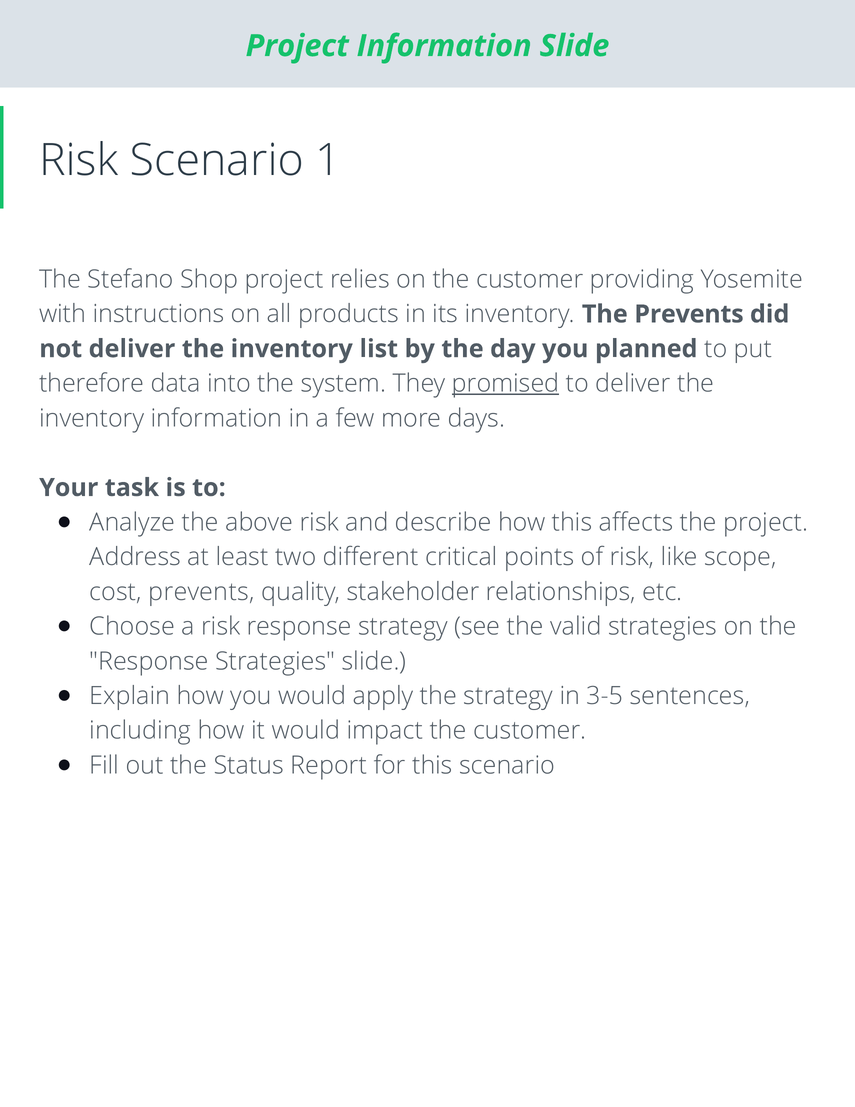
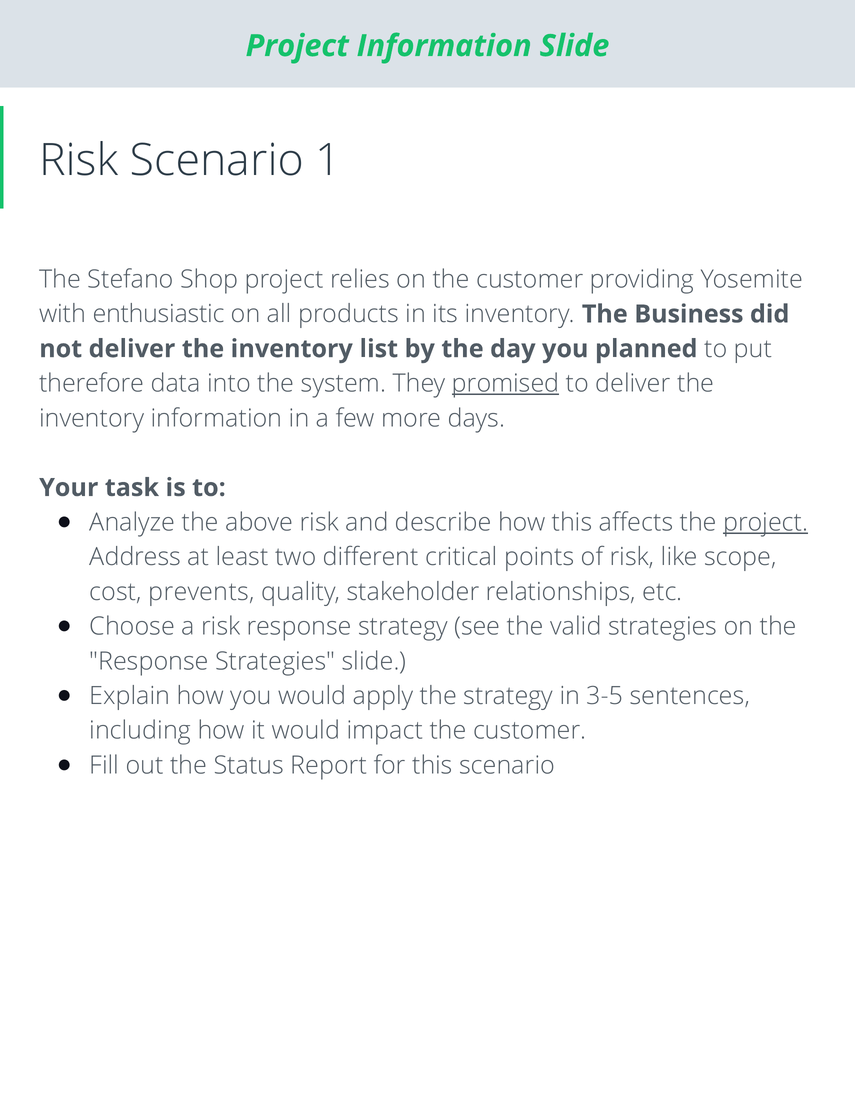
instructions: instructions -> enthusiastic
The Prevents: Prevents -> Business
project at (766, 522) underline: none -> present
